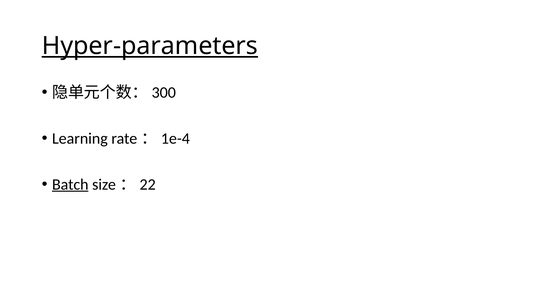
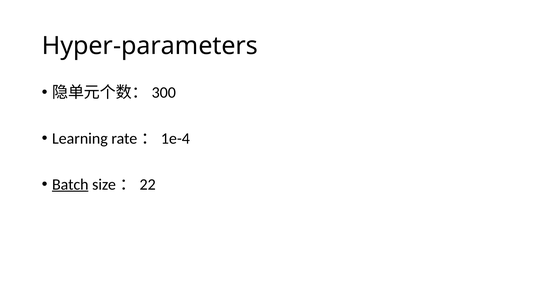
Hyper-parameters underline: present -> none
